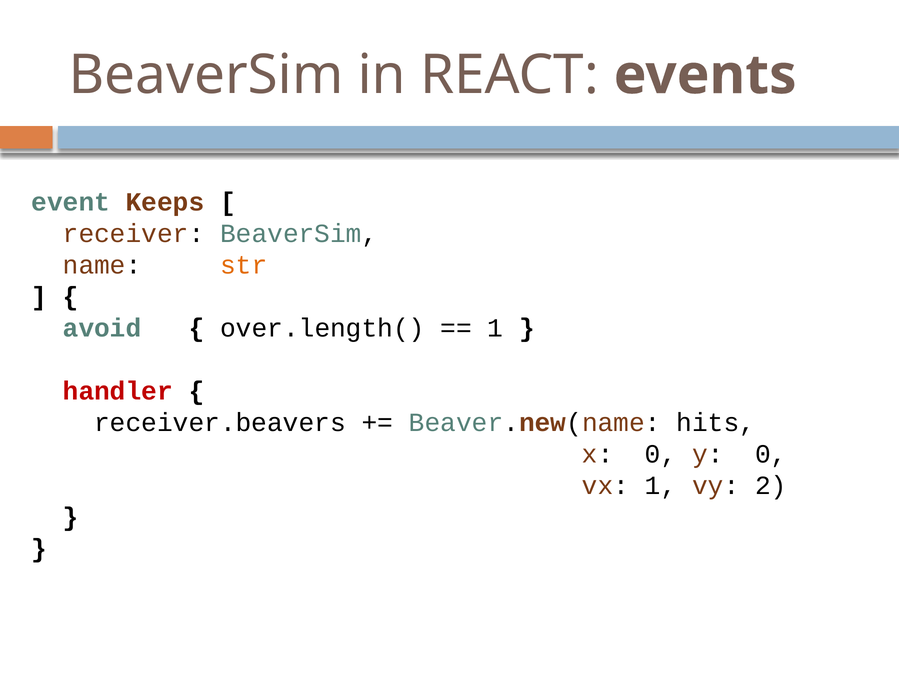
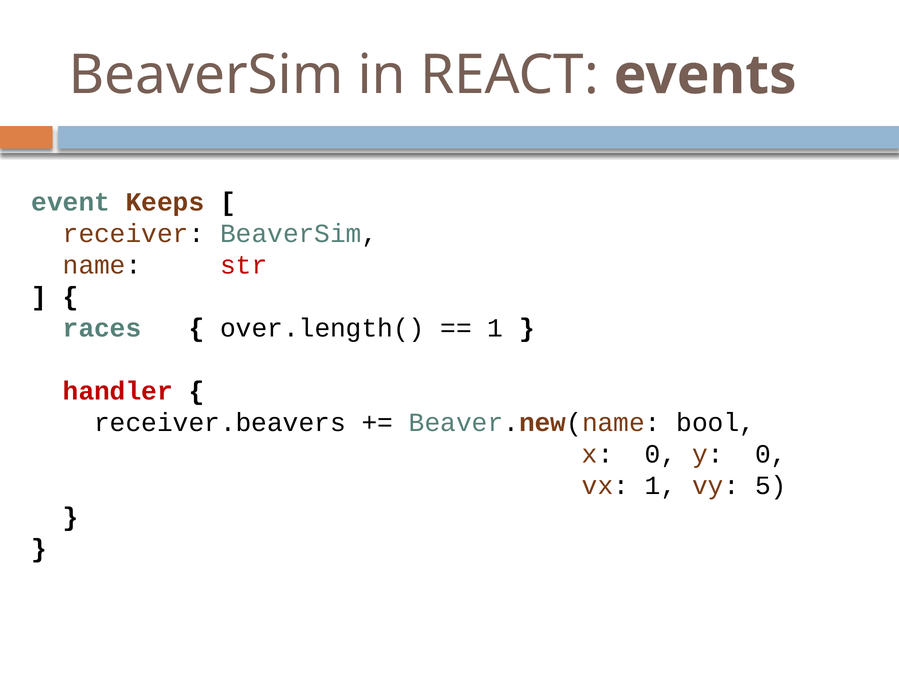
str colour: orange -> red
avoid: avoid -> races
hits: hits -> bool
2: 2 -> 5
